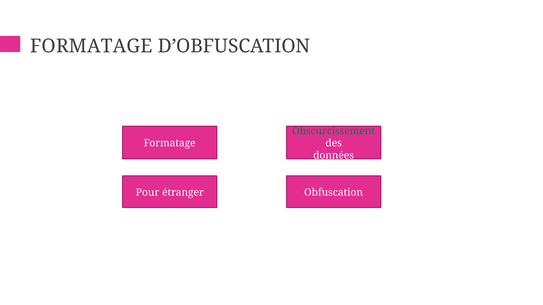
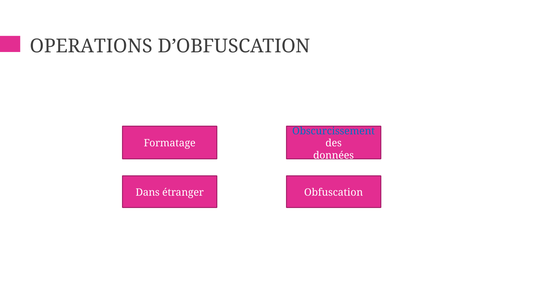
FORMATAGE at (91, 46): FORMATAGE -> OPERATIONS
Obscurcissement colour: green -> blue
Pour: Pour -> Dans
